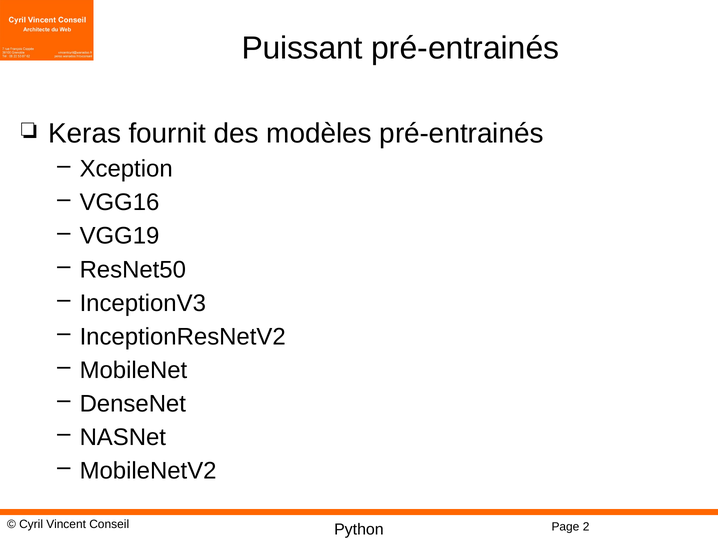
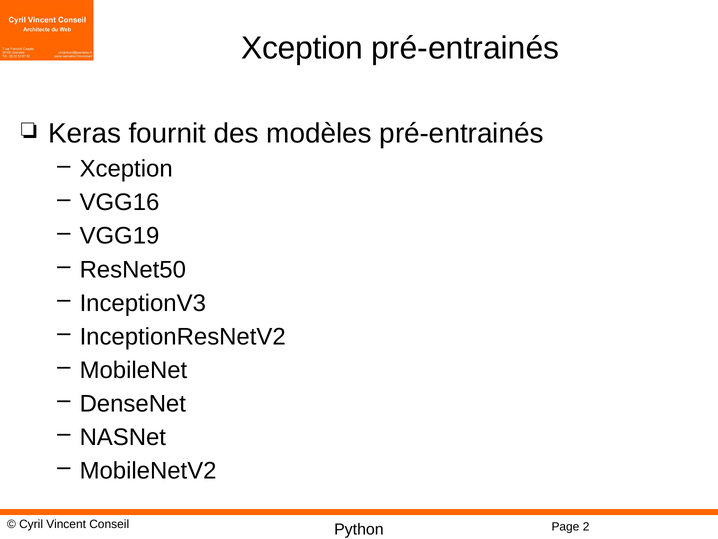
Puissant at (302, 48): Puissant -> Xception
